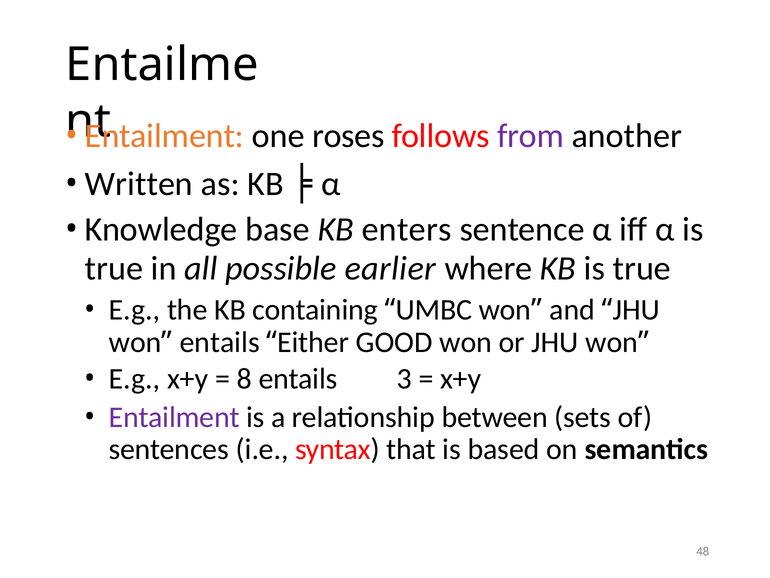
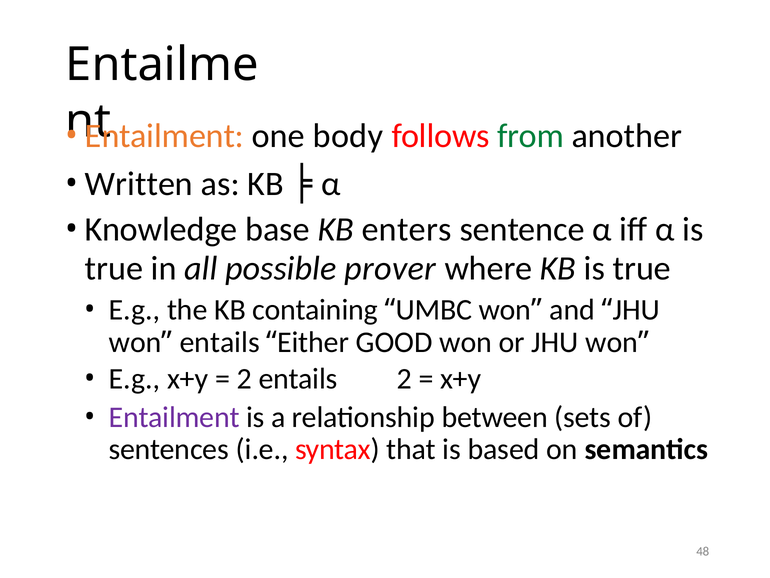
roses: roses -> body
from colour: purple -> green
earlier: earlier -> prover
8 at (244, 379): 8 -> 2
entails 3: 3 -> 2
